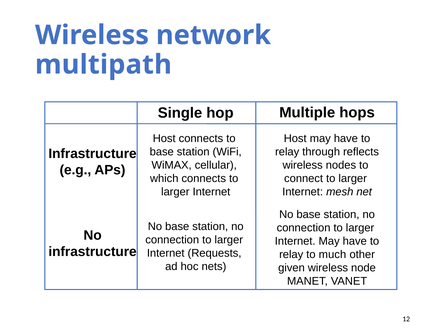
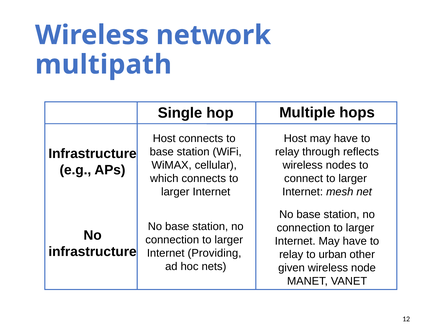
Requests: Requests -> Providing
much: much -> urban
